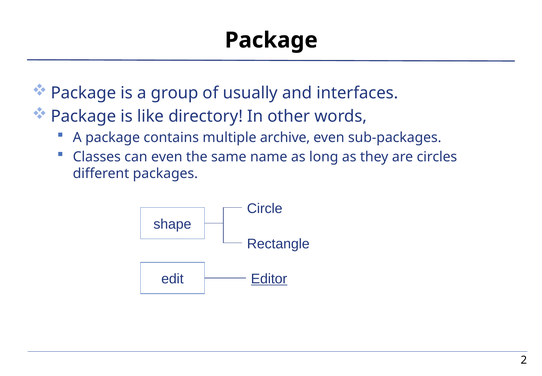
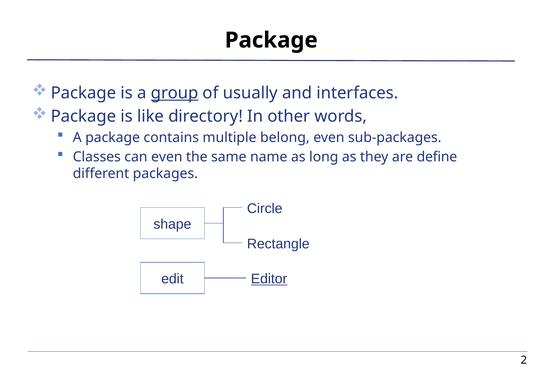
group underline: none -> present
archive: archive -> belong
circles: circles -> define
